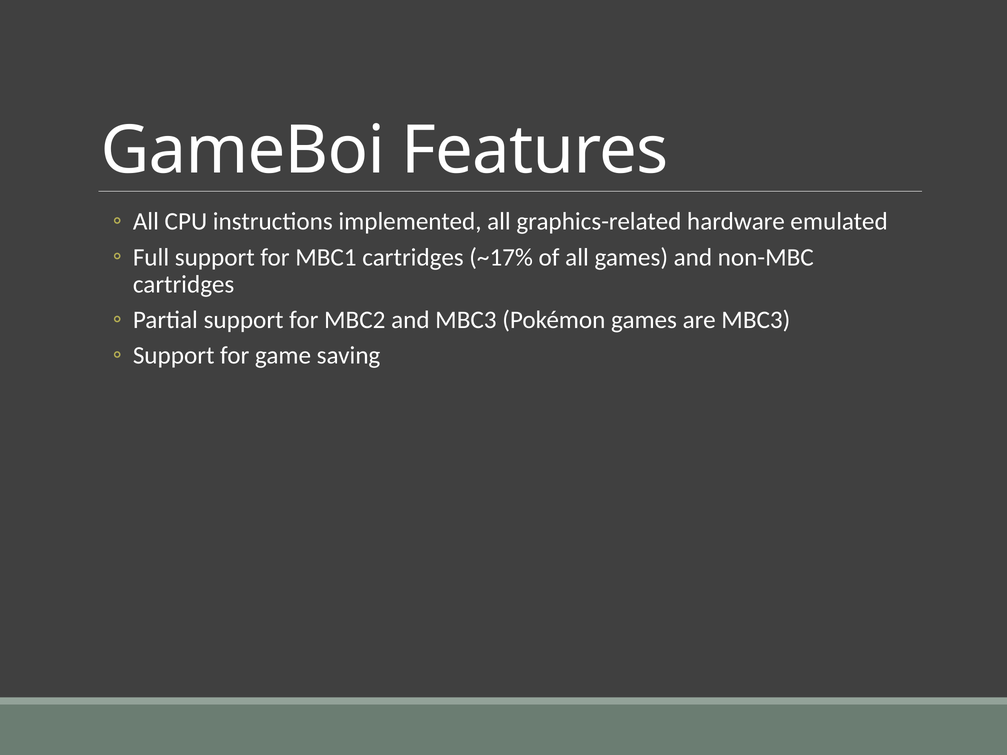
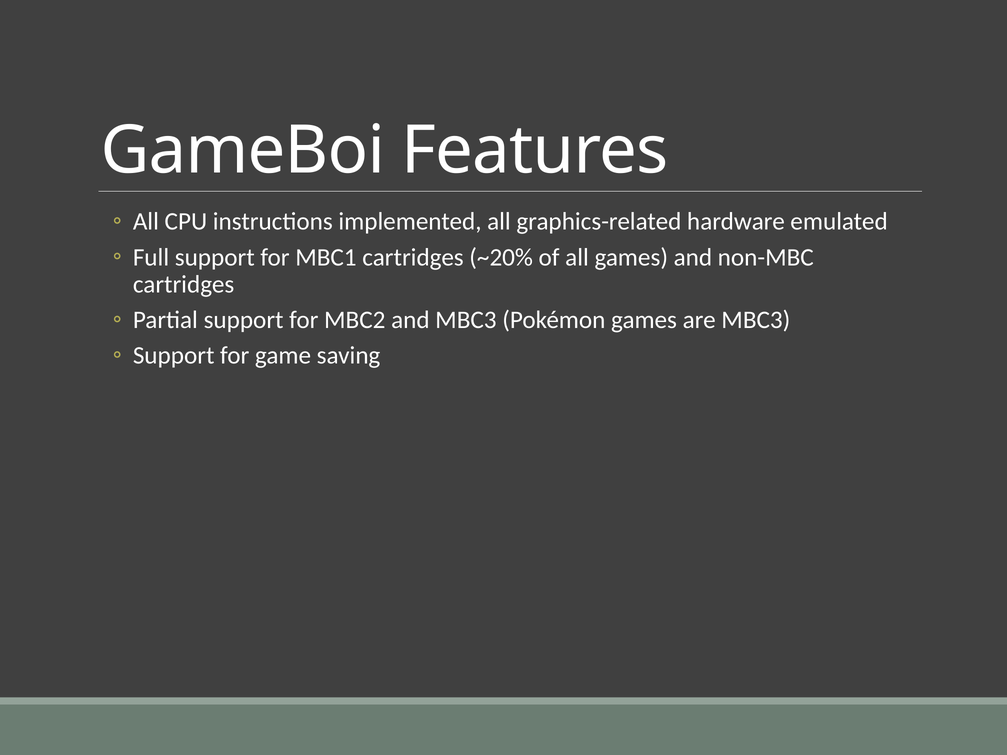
~17%: ~17% -> ~20%
